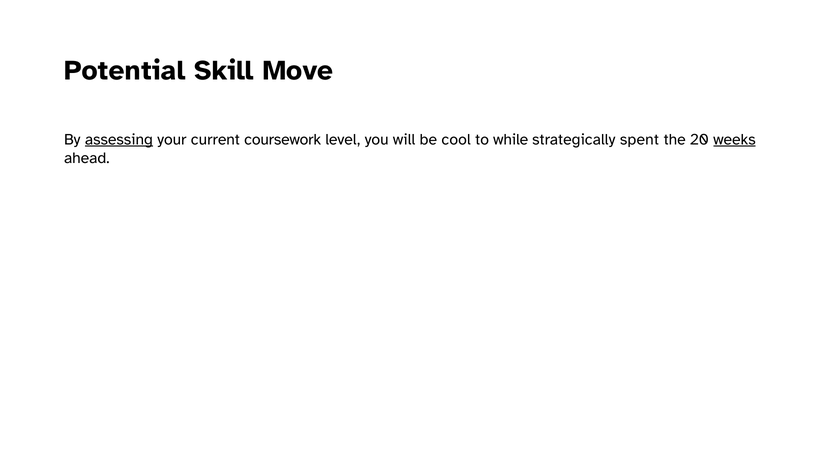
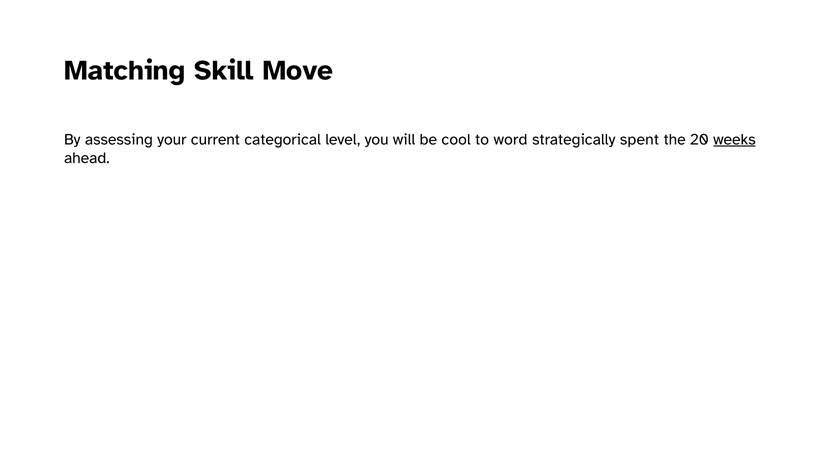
Potential: Potential -> Matching
assessing underline: present -> none
coursework: coursework -> categorical
while: while -> word
